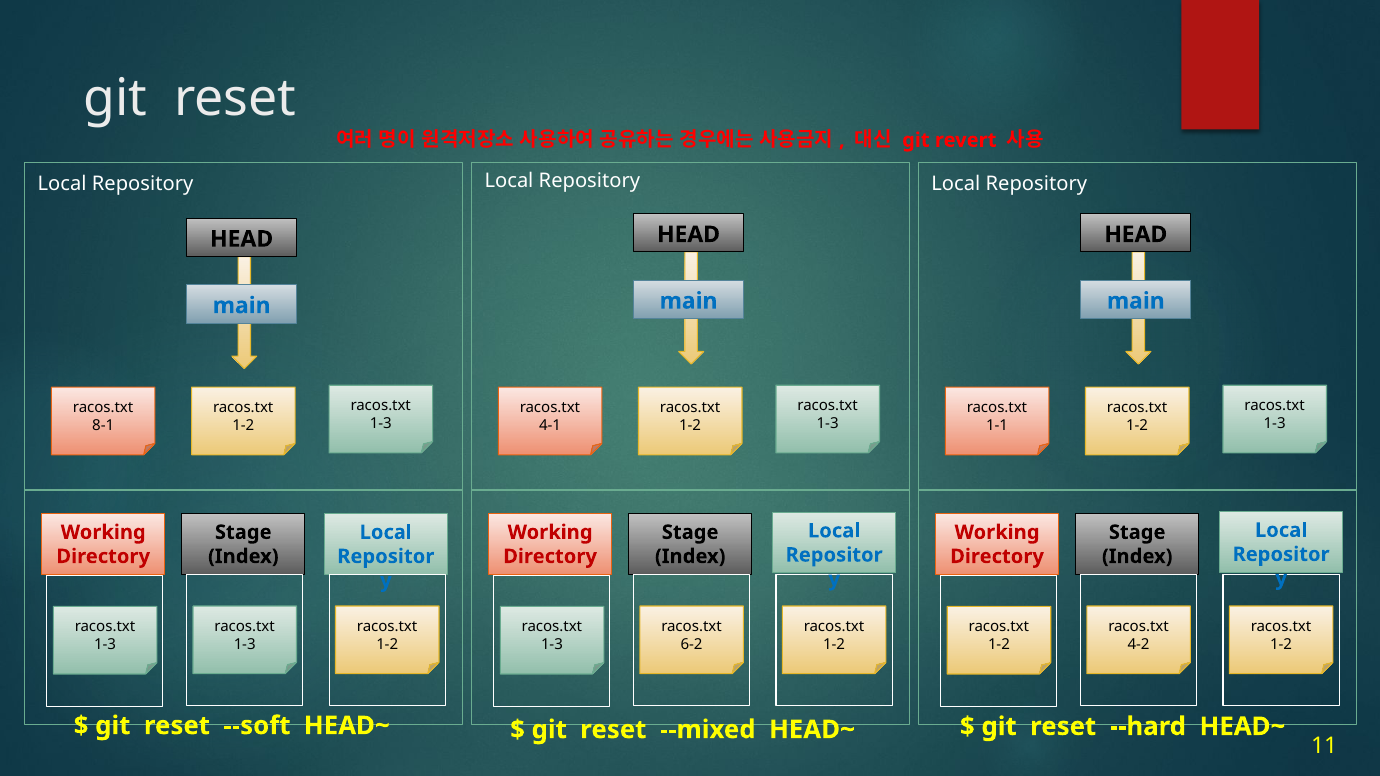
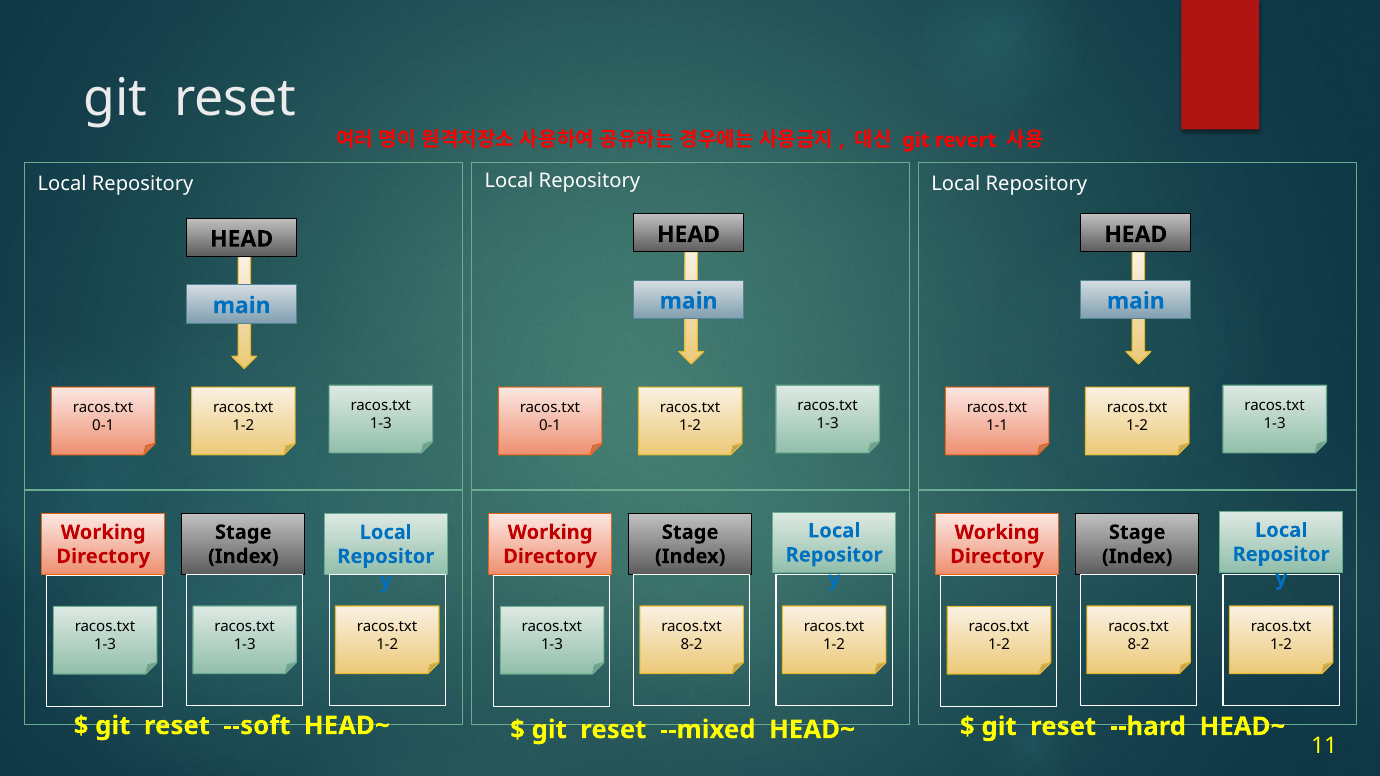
8-1 at (103, 426): 8-1 -> 0-1
4-1 at (550, 426): 4-1 -> 0-1
6-2 at (692, 645): 6-2 -> 8-2
4-2 at (1139, 645): 4-2 -> 8-2
